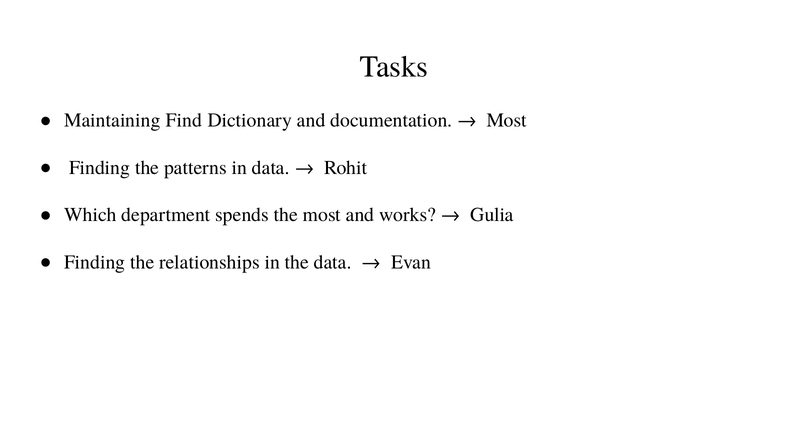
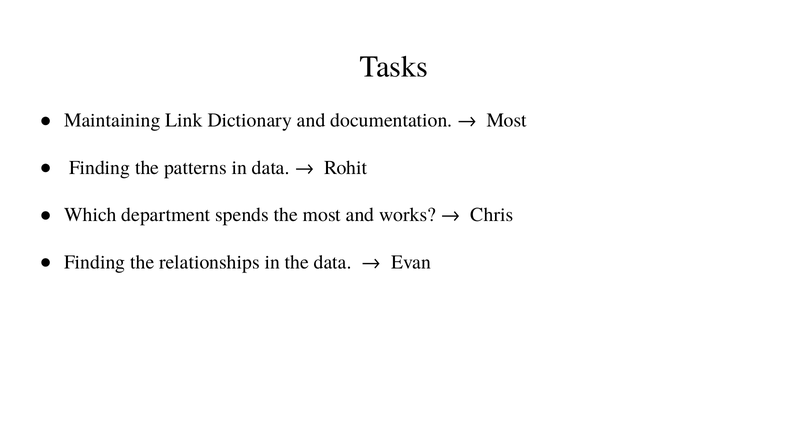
Find: Find -> Link
Gulia: Gulia -> Chris
